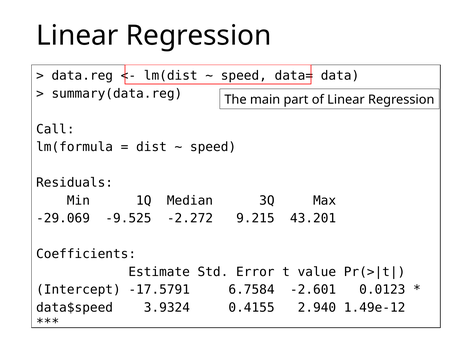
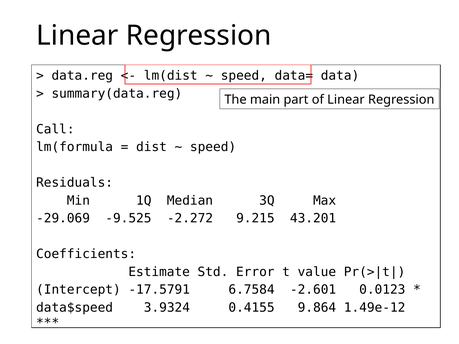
2.940: 2.940 -> 9.864
